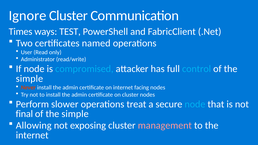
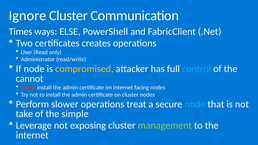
TEST: TEST -> ELSE
named: named -> creates
compromised colour: light blue -> yellow
simple at (29, 79): simple -> cannot
final: final -> take
Allowing: Allowing -> Leverage
management colour: pink -> light green
